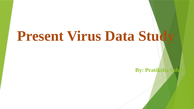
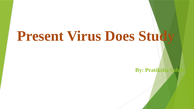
Data: Data -> Does
